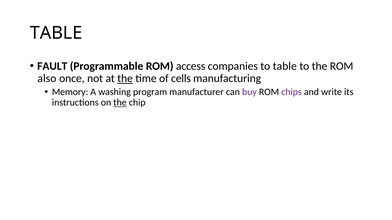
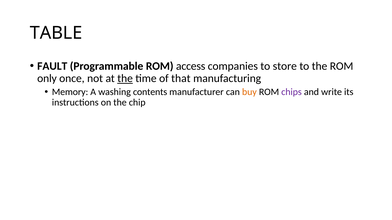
to table: table -> store
also: also -> only
cells: cells -> that
program: program -> contents
buy colour: purple -> orange
the at (120, 103) underline: present -> none
